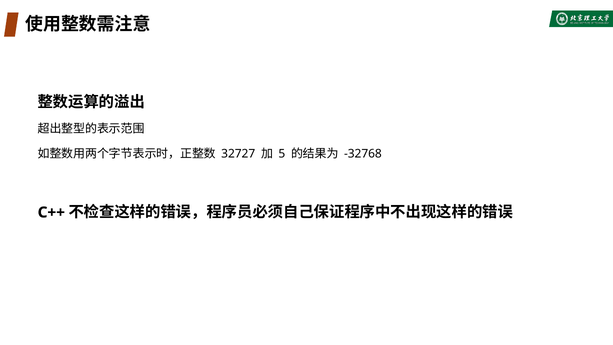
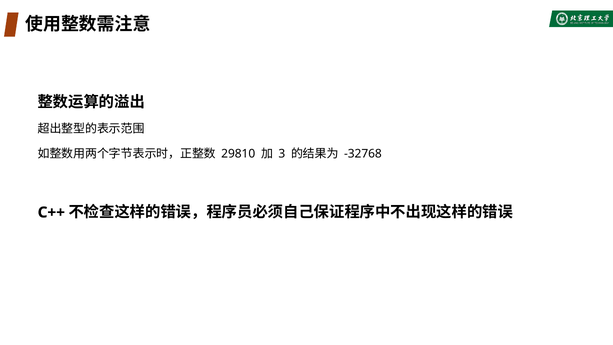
32727: 32727 -> 29810
5: 5 -> 3
